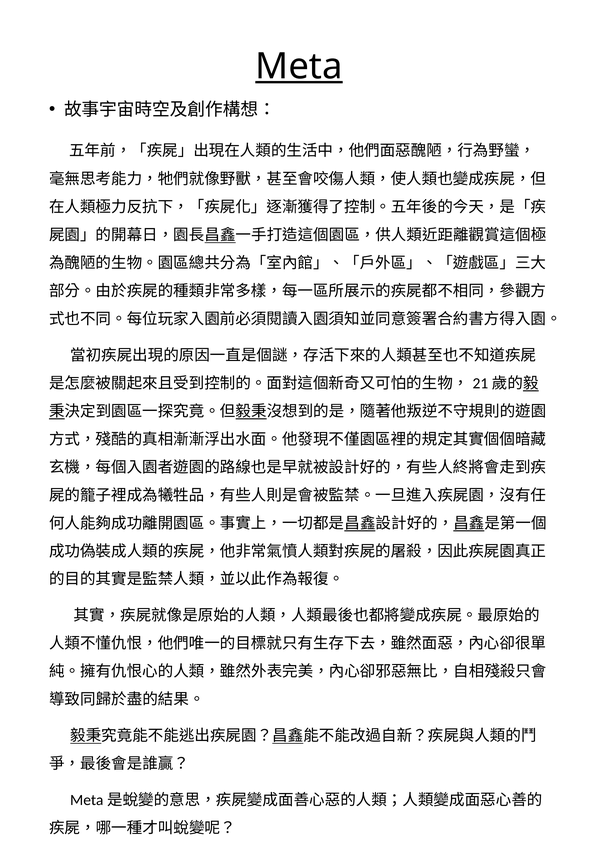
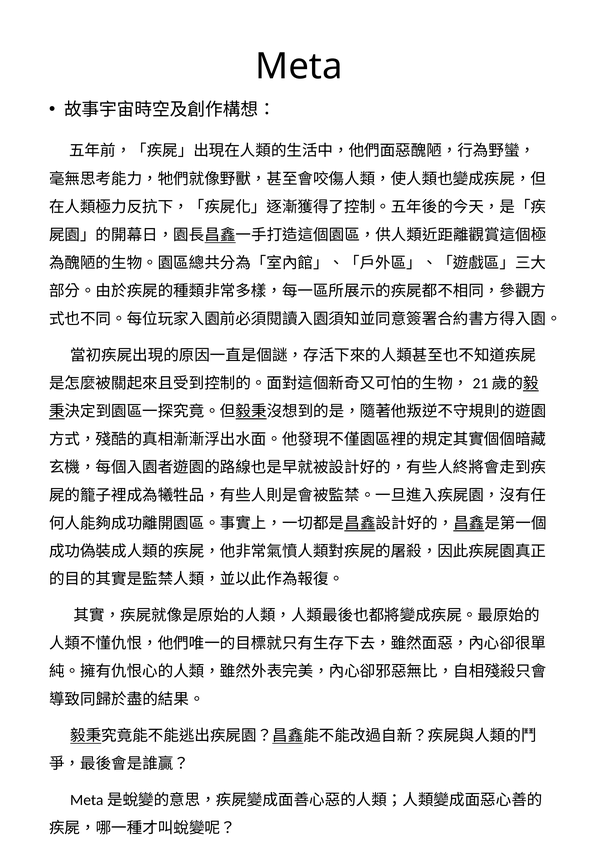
Meta underline: present -> none
